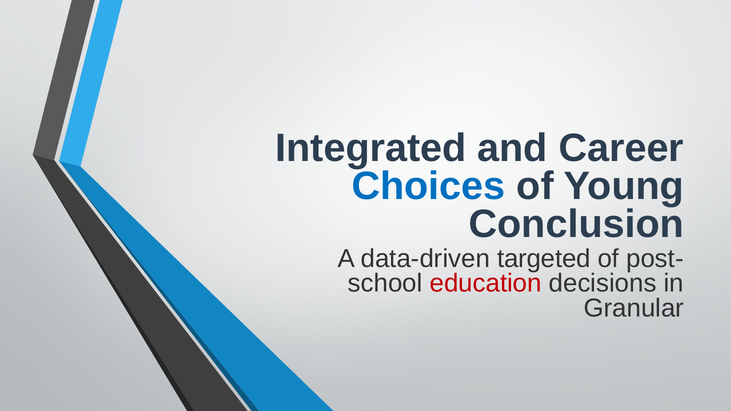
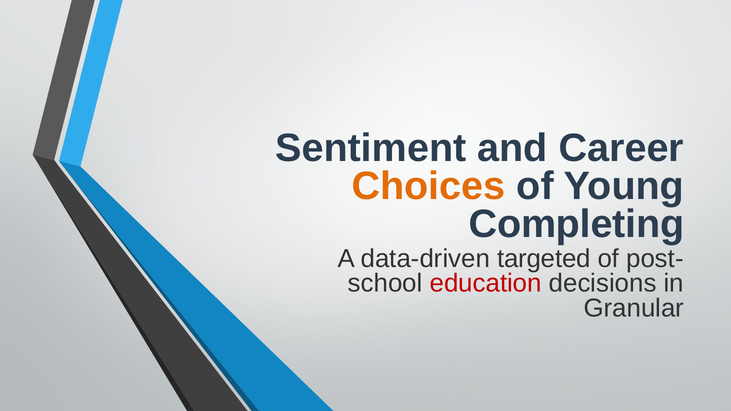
Integrated: Integrated -> Sentiment
Choices colour: blue -> orange
Conclusion: Conclusion -> Completing
